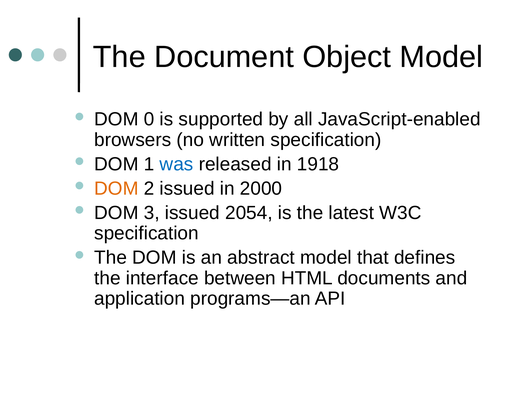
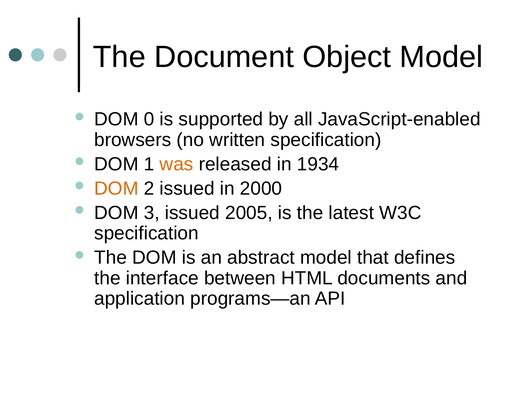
was colour: blue -> orange
1918: 1918 -> 1934
2054: 2054 -> 2005
